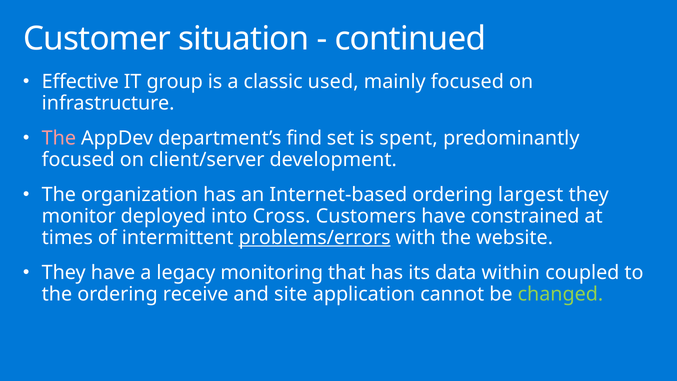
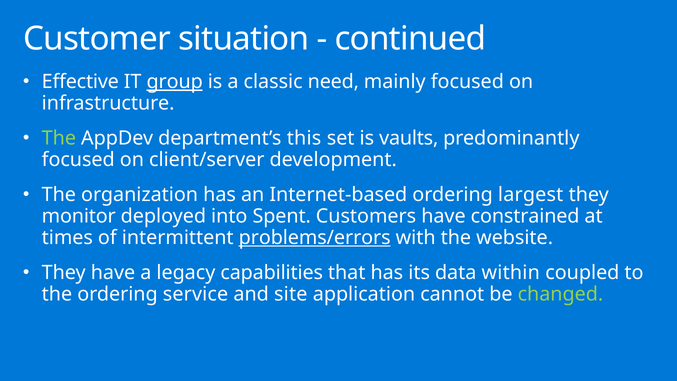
group underline: none -> present
used: used -> need
The at (59, 138) colour: pink -> light green
find: find -> this
spent: spent -> vaults
Cross: Cross -> Spent
monitoring: monitoring -> capabilities
receive: receive -> service
